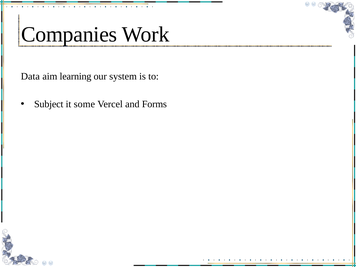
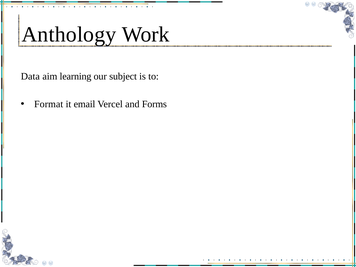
Companies: Companies -> Anthology
system: system -> subject
Subject: Subject -> Format
some: some -> email
